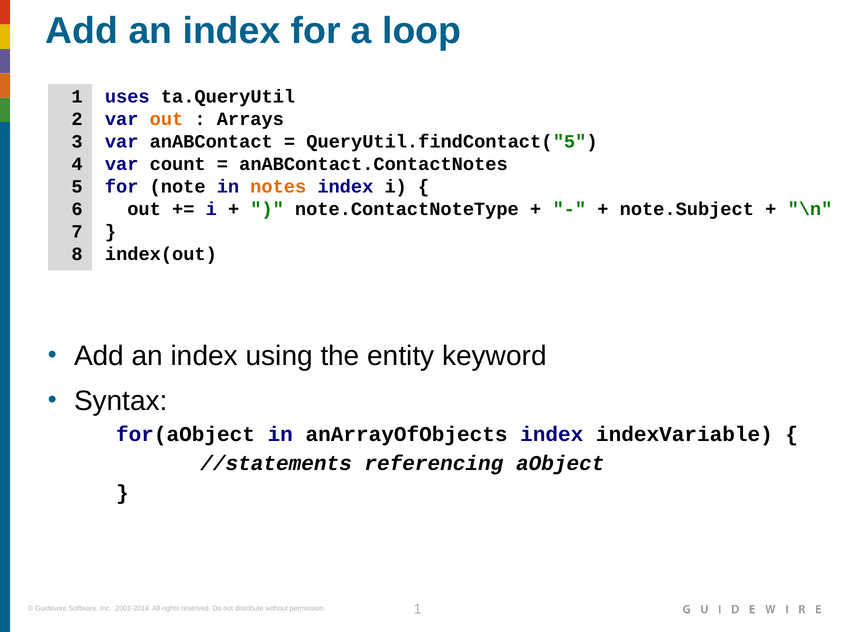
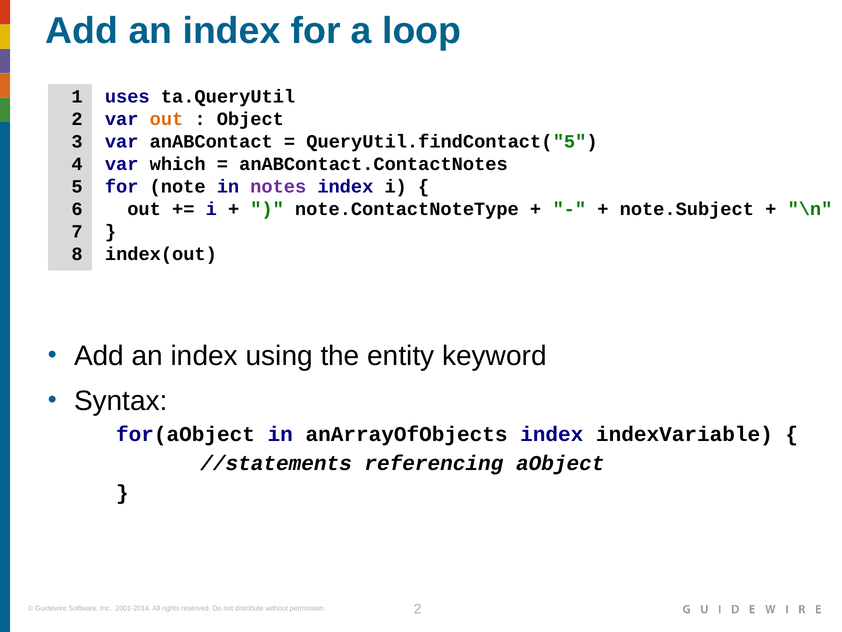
Arrays: Arrays -> Object
count: count -> which
notes colour: orange -> purple
1 at (418, 608): 1 -> 2
